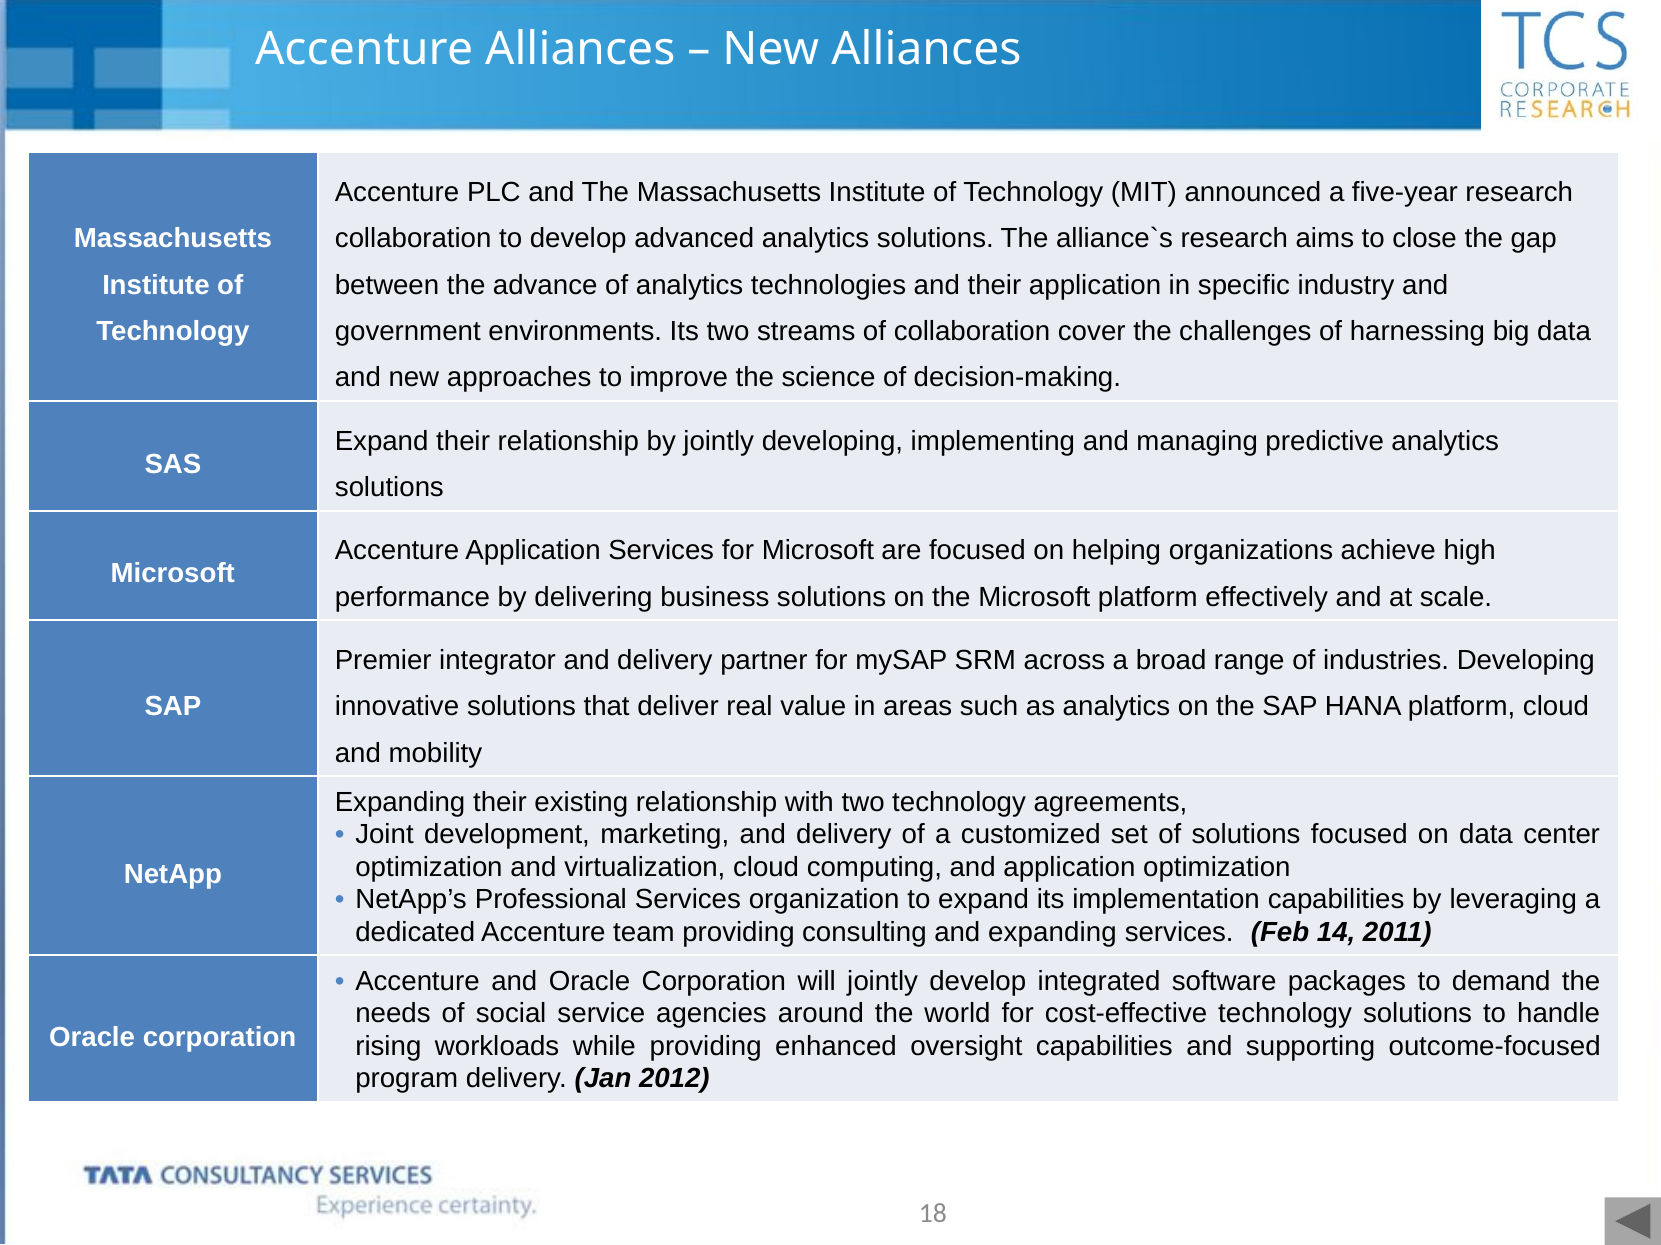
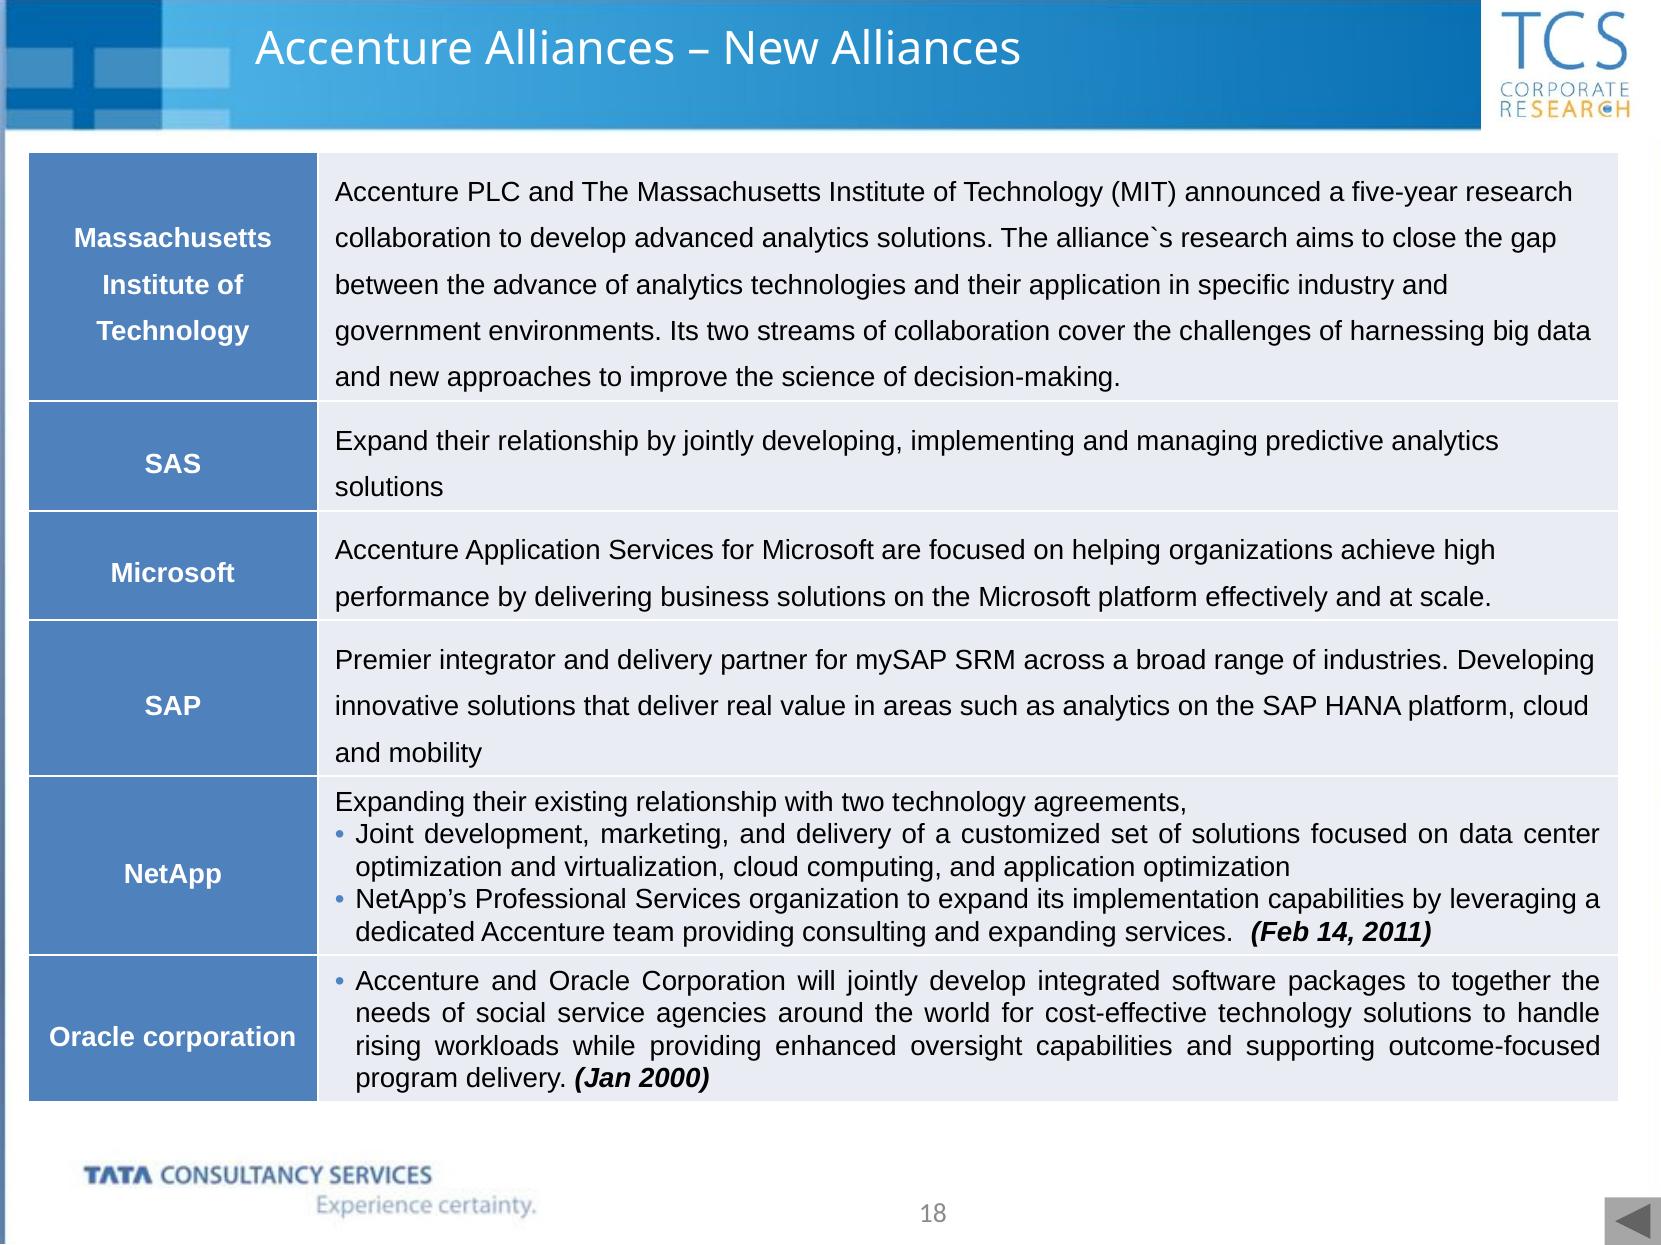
demand: demand -> together
2012: 2012 -> 2000
